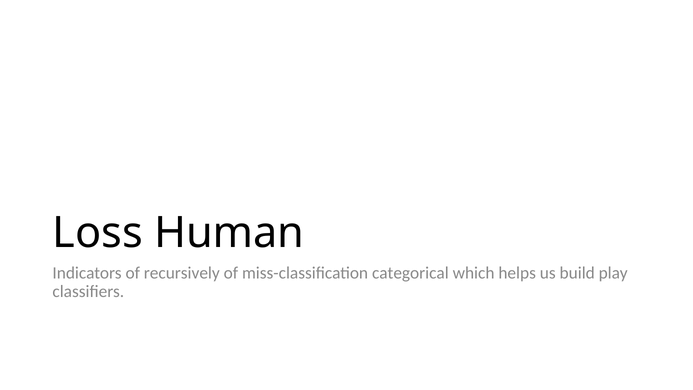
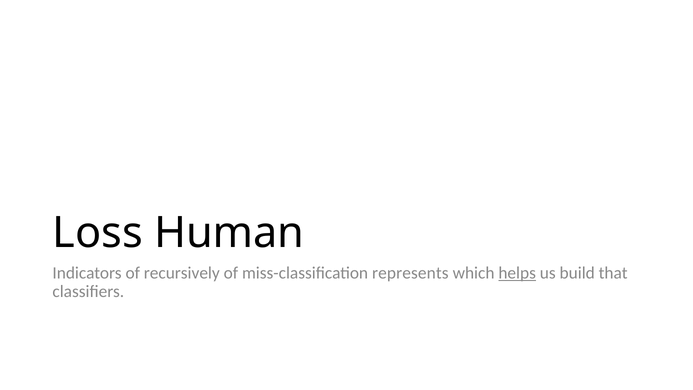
categorical: categorical -> represents
helps underline: none -> present
play: play -> that
